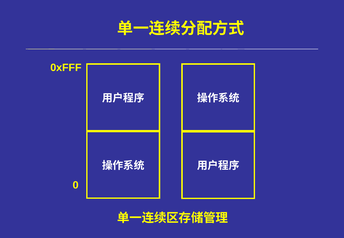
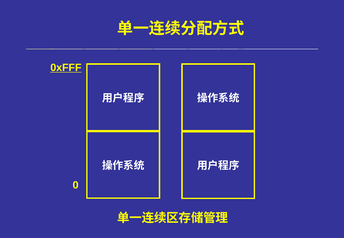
0xFFF underline: none -> present
